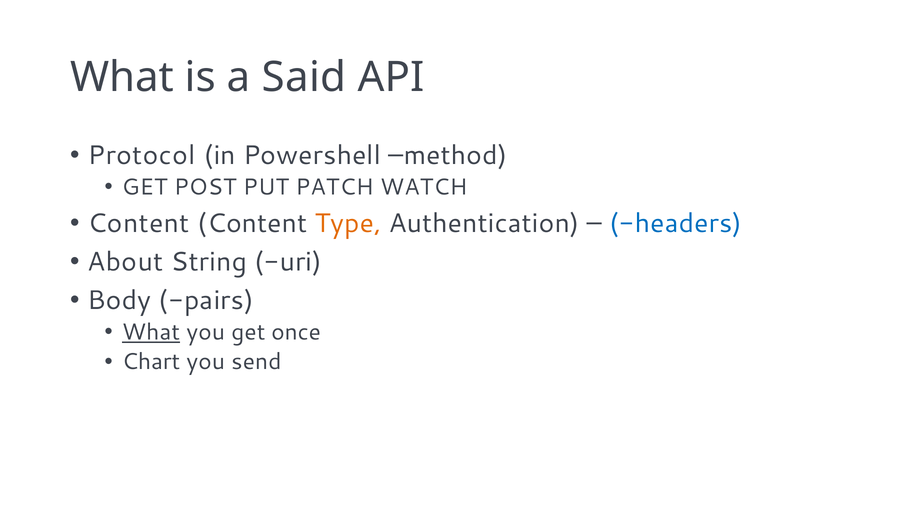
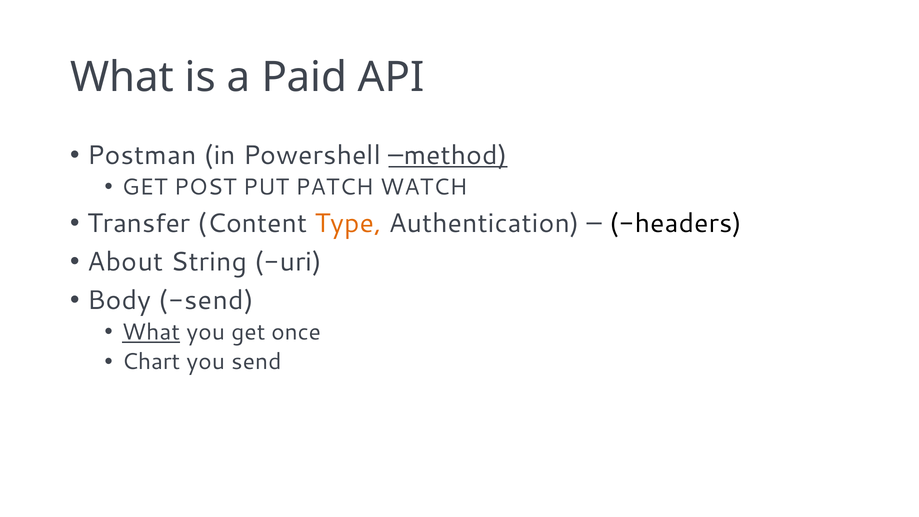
Said: Said -> Paid
Protocol: Protocol -> Postman
method underline: none -> present
Content at (139, 223): Content -> Transfer
headers colour: blue -> black
Body pairs: pairs -> send
